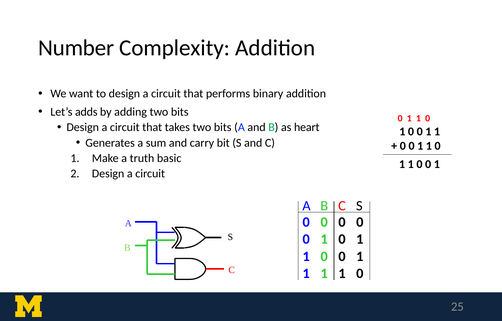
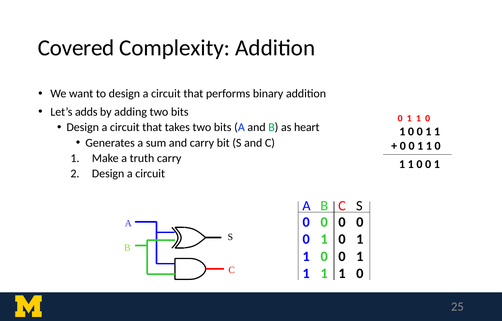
Number: Number -> Covered
truth basic: basic -> carry
